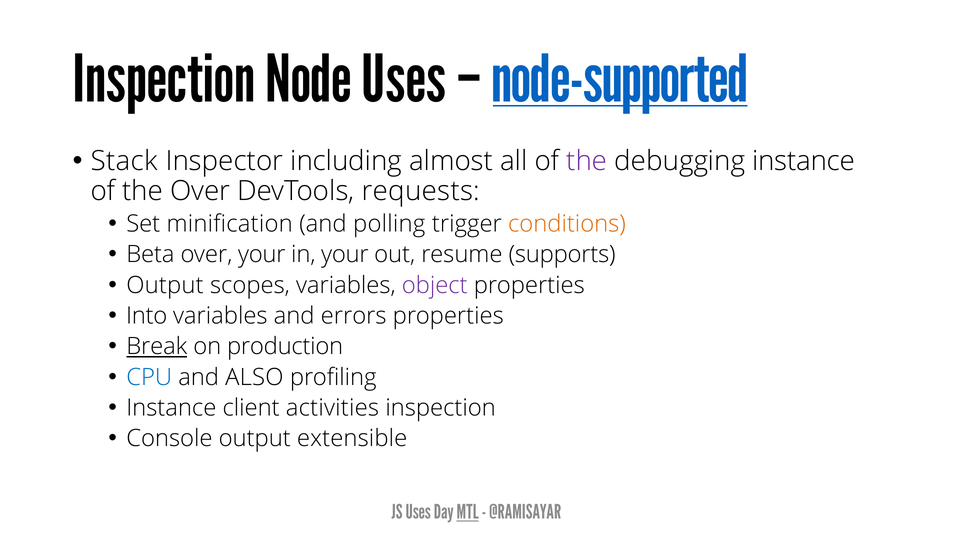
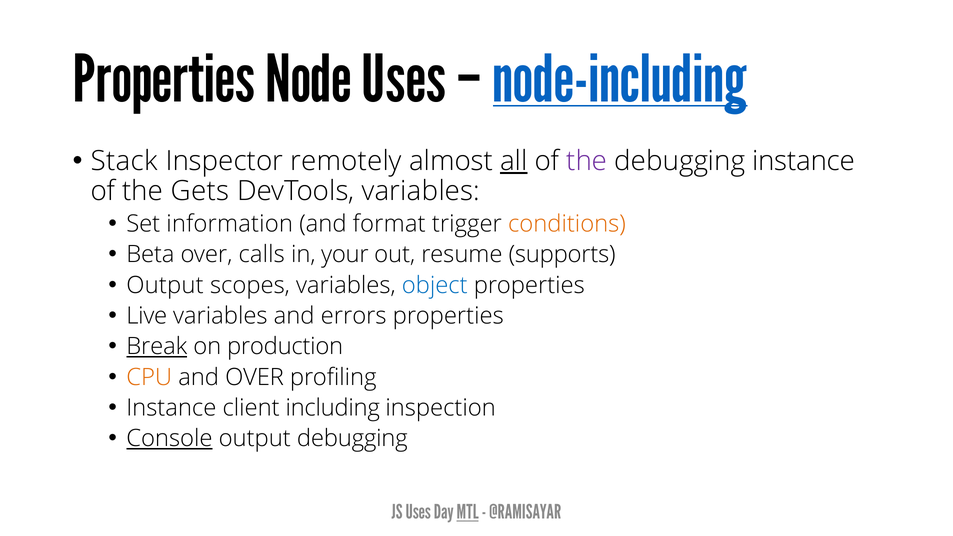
Inspection at (164, 80): Inspection -> Properties
node-supported: node-supported -> node-including
including: including -> remotely
all underline: none -> present
the Over: Over -> Gets
DevTools requests: requests -> variables
minification: minification -> information
polling: polling -> format
over your: your -> calls
object colour: purple -> blue
Into: Into -> Live
CPU colour: blue -> orange
and ALSO: ALSO -> OVER
activities: activities -> including
Console underline: none -> present
output extensible: extensible -> debugging
